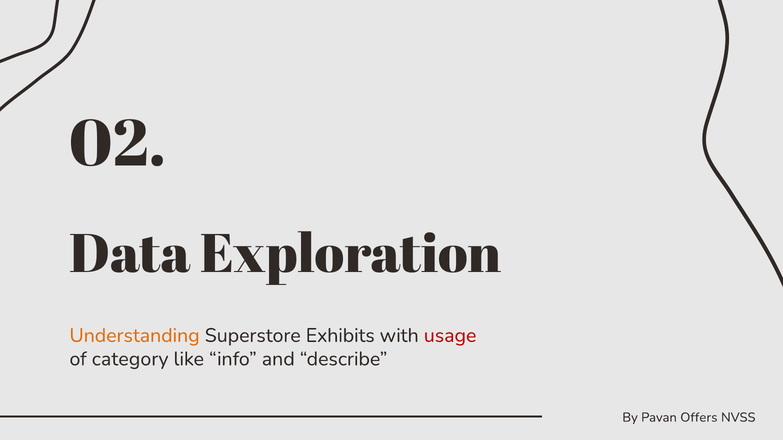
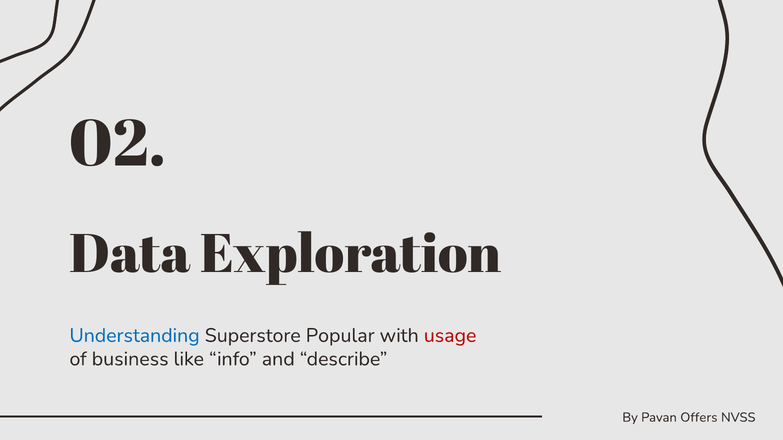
Understanding colour: orange -> blue
Exhibits: Exhibits -> Popular
category: category -> business
